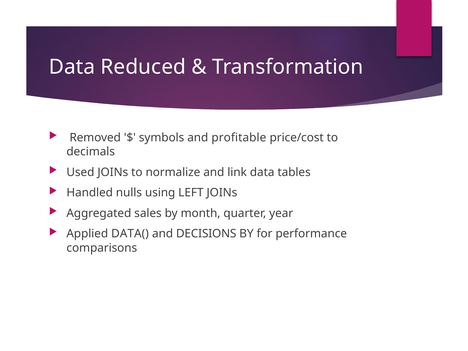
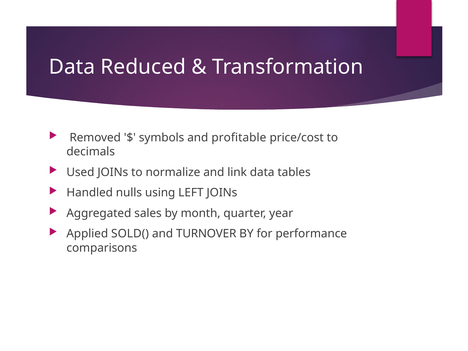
DATA(: DATA( -> SOLD(
DECISIONS: DECISIONS -> TURNOVER
